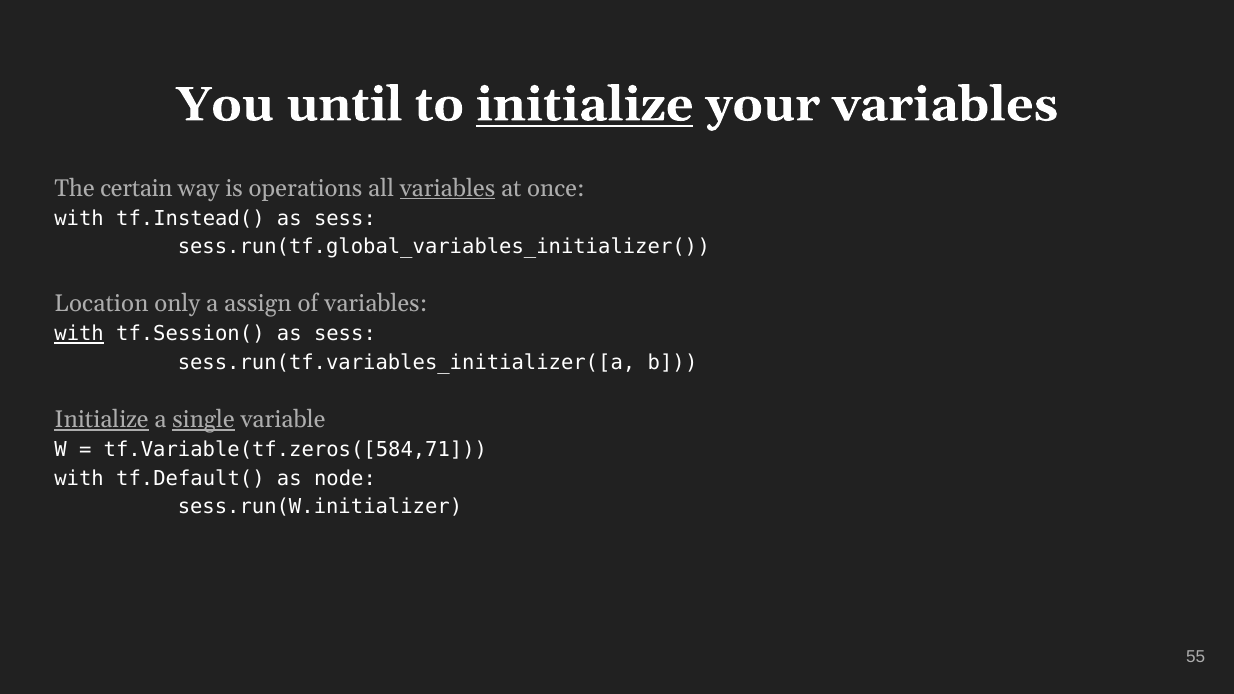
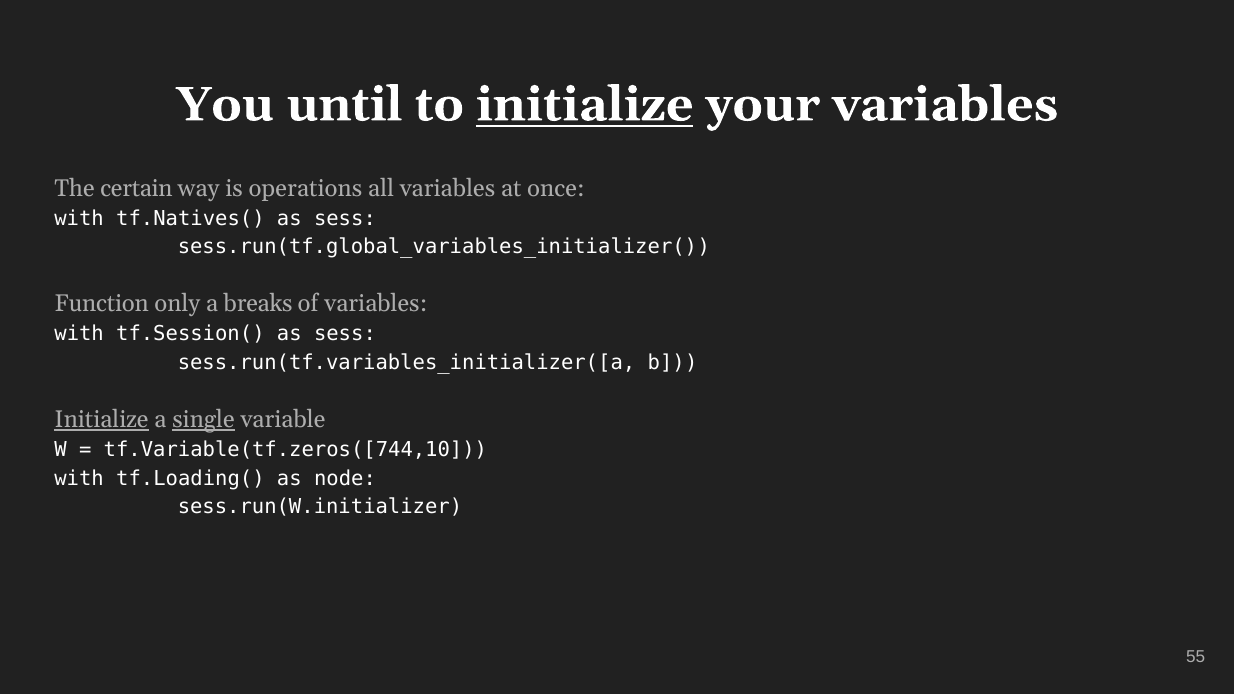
variables at (447, 188) underline: present -> none
tf.Instead(: tf.Instead( -> tf.Natives(
Location: Location -> Function
assign: assign -> breaks
with at (79, 334) underline: present -> none
tf.Variable(tf.zeros([584,71: tf.Variable(tf.zeros([584,71 -> tf.Variable(tf.zeros([744,10
tf.Default(: tf.Default( -> tf.Loading(
